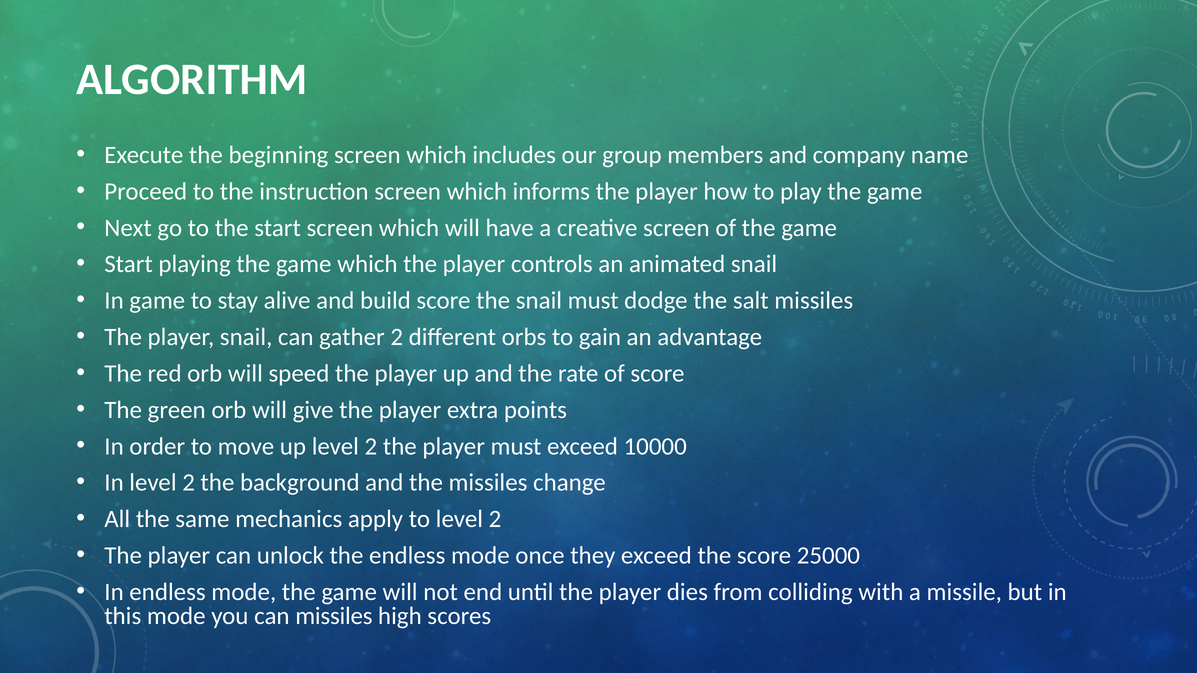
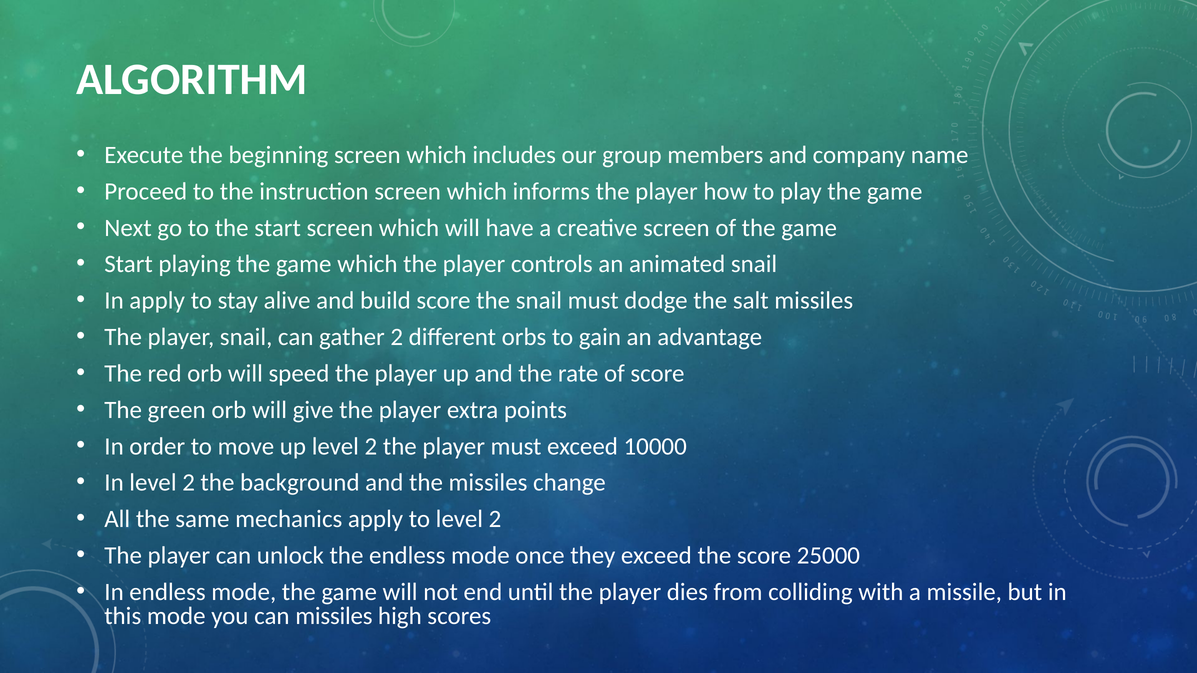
In game: game -> apply
